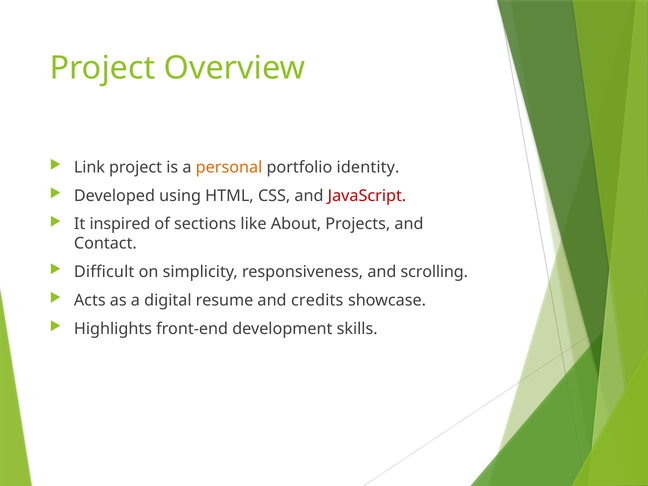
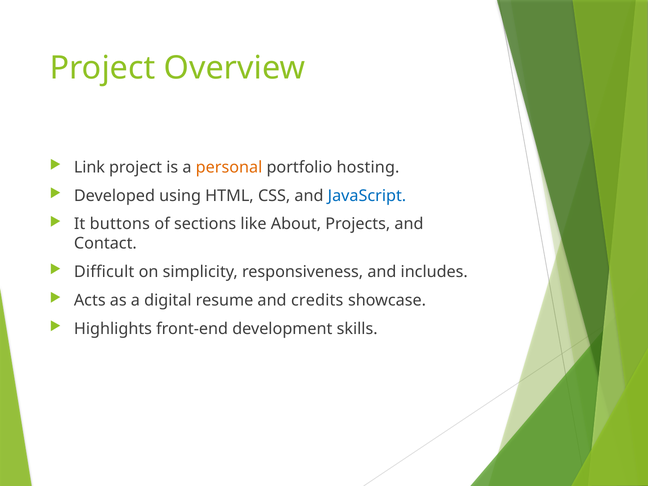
identity: identity -> hosting
JavaScript colour: red -> blue
inspired: inspired -> buttons
scrolling: scrolling -> includes
